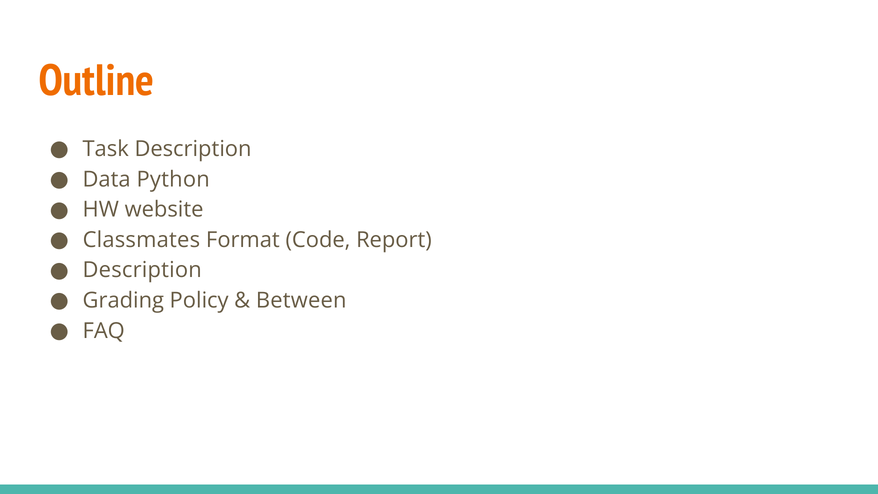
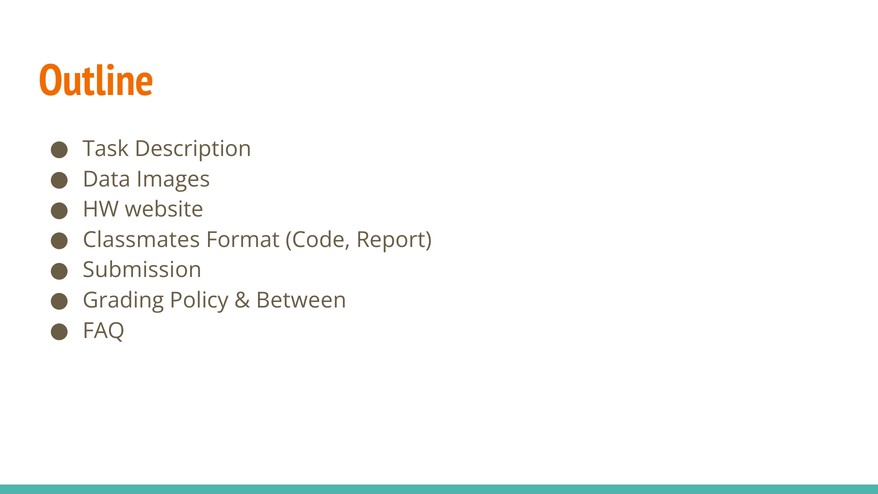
Python: Python -> Images
Description at (142, 270): Description -> Submission
